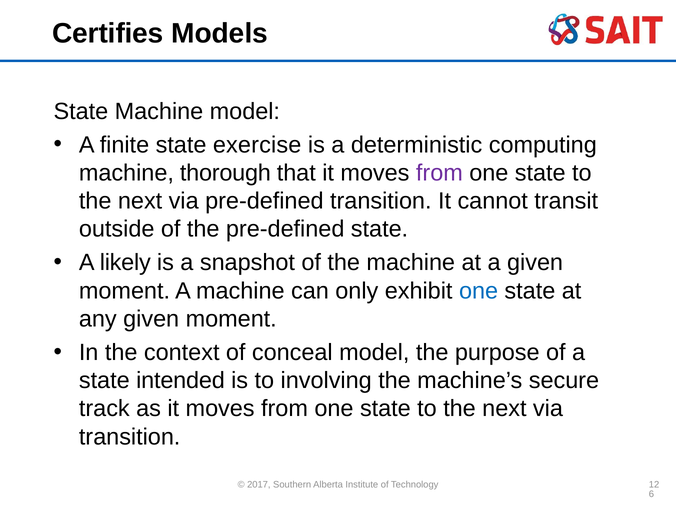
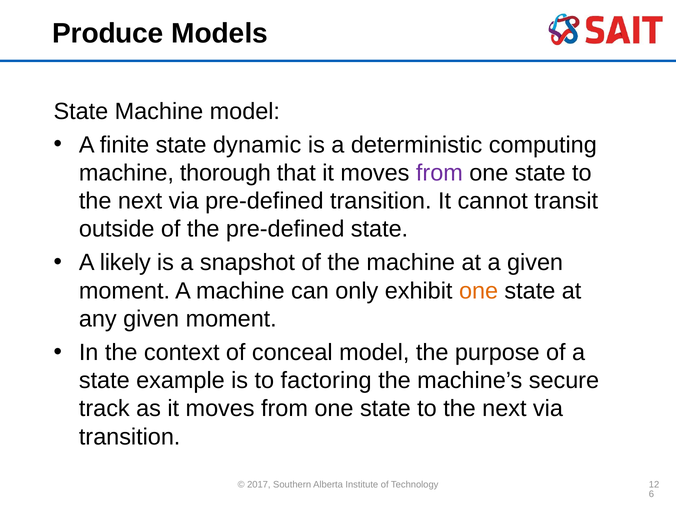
Certifies: Certifies -> Produce
exercise: exercise -> dynamic
one at (479, 291) colour: blue -> orange
intended: intended -> example
involving: involving -> factoring
